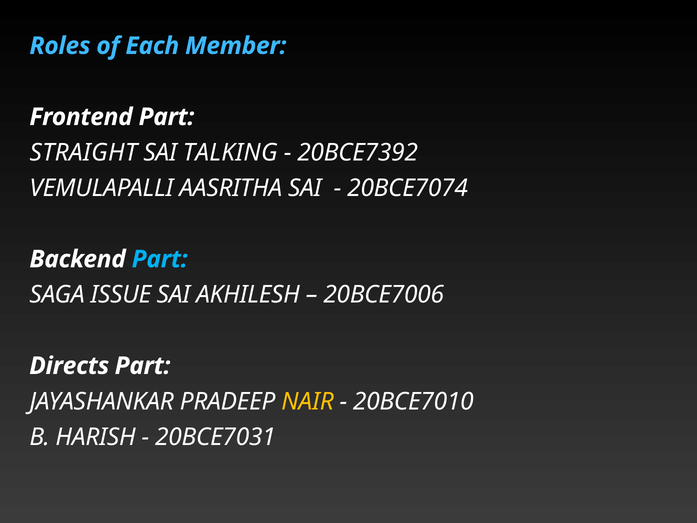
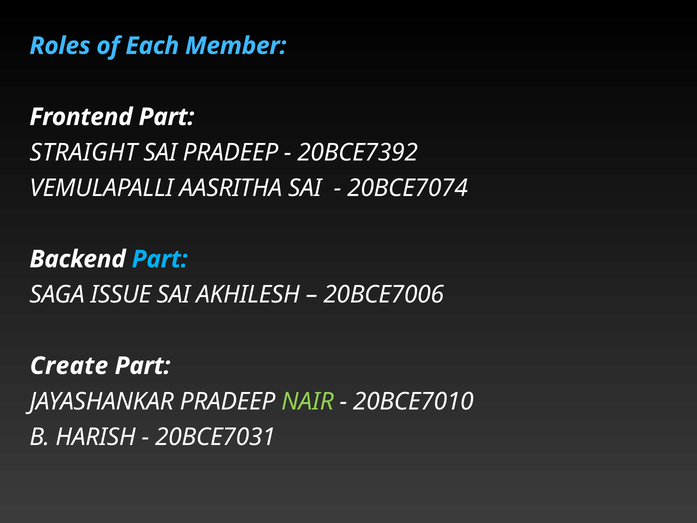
SAI TALKING: TALKING -> PRADEEP
Directs: Directs -> Create
NAIR colour: yellow -> light green
